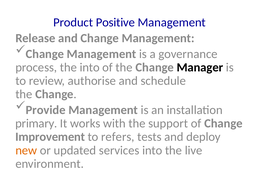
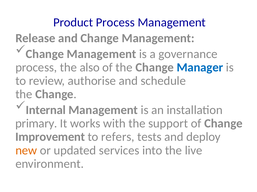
Product Positive: Positive -> Process
the into: into -> also
Manager colour: black -> blue
Provide: Provide -> Internal
